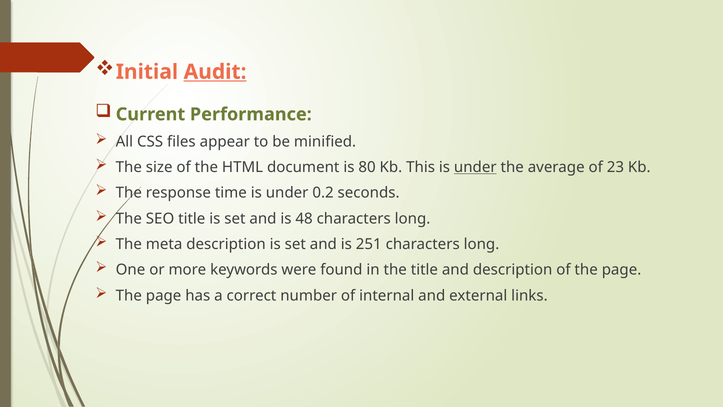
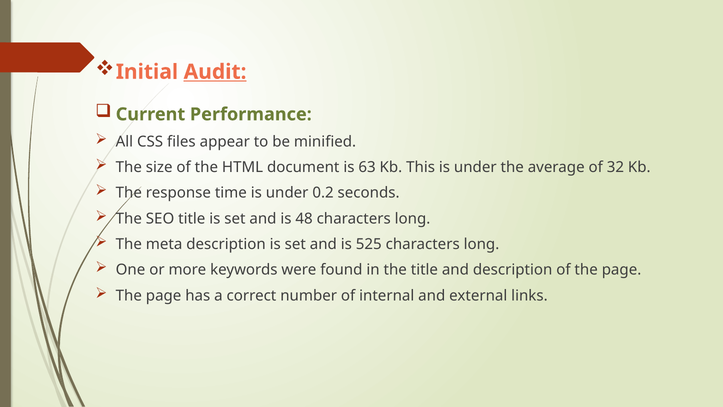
80: 80 -> 63
under at (475, 167) underline: present -> none
23: 23 -> 32
251: 251 -> 525
